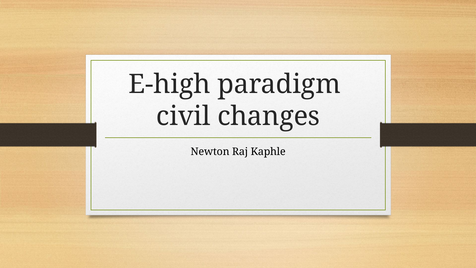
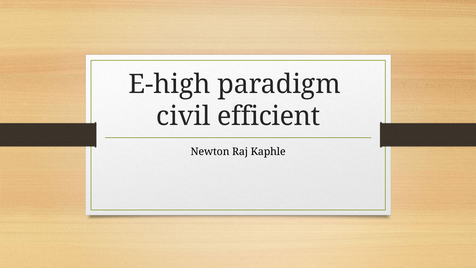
changes: changes -> efficient
